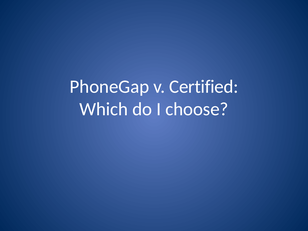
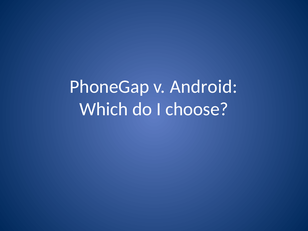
Certified: Certified -> Android
